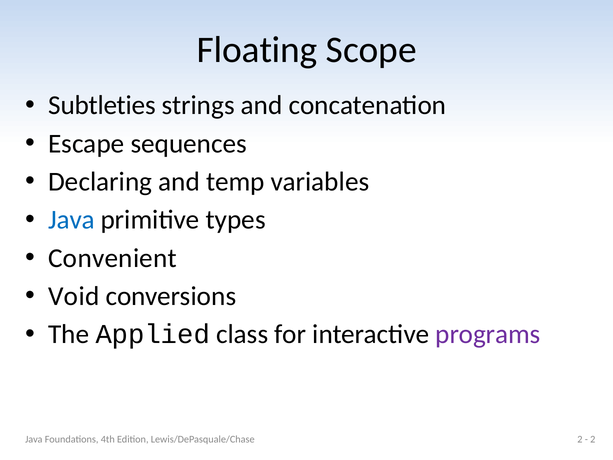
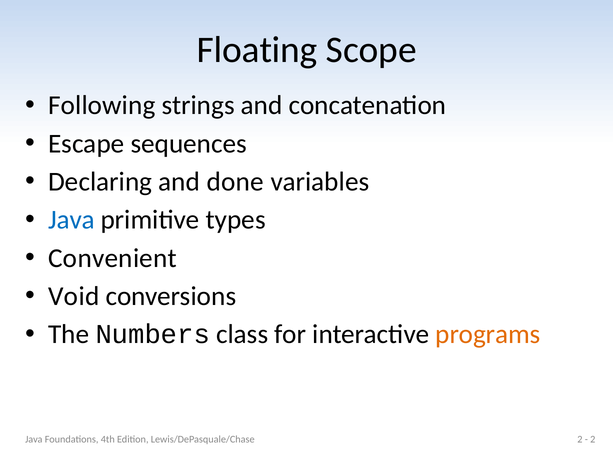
Subtleties: Subtleties -> Following
temp: temp -> done
Applied: Applied -> Numbers
programs colour: purple -> orange
